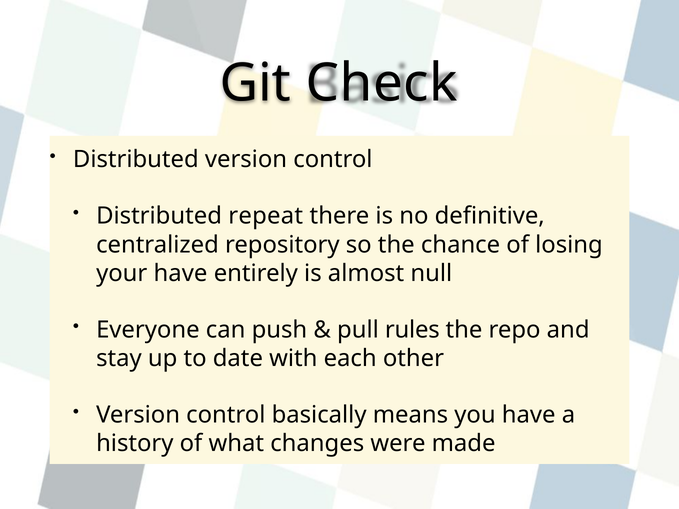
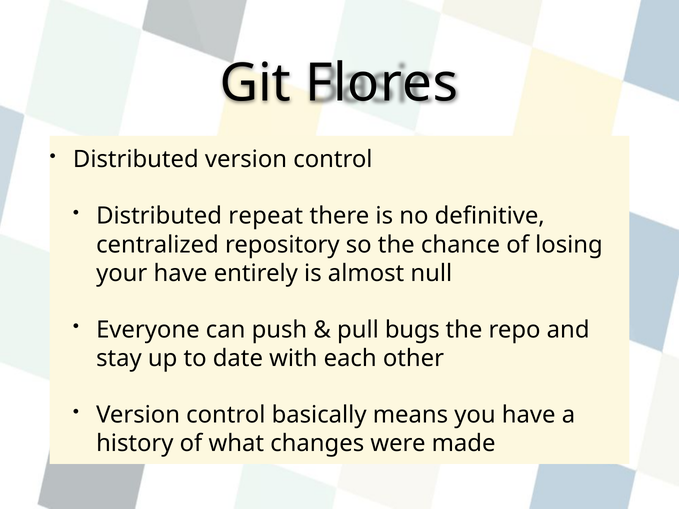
Check: Check -> Flores
rules: rules -> bugs
